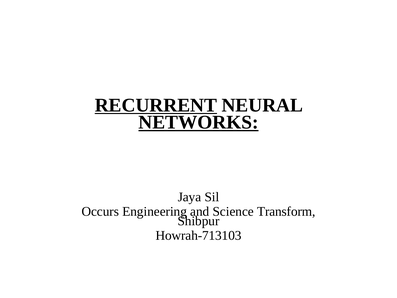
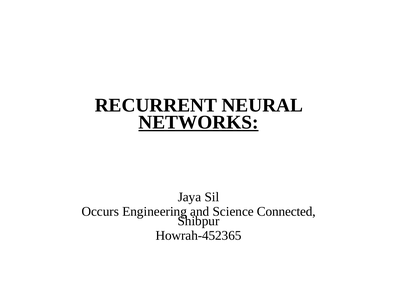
RECURRENT underline: present -> none
Transform: Transform -> Connected
Howrah-713103: Howrah-713103 -> Howrah-452365
